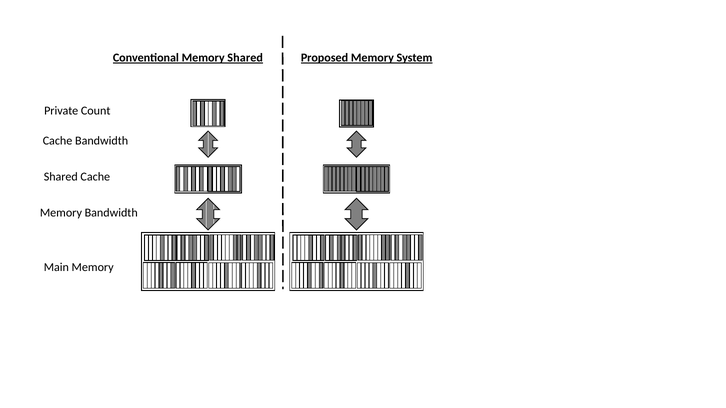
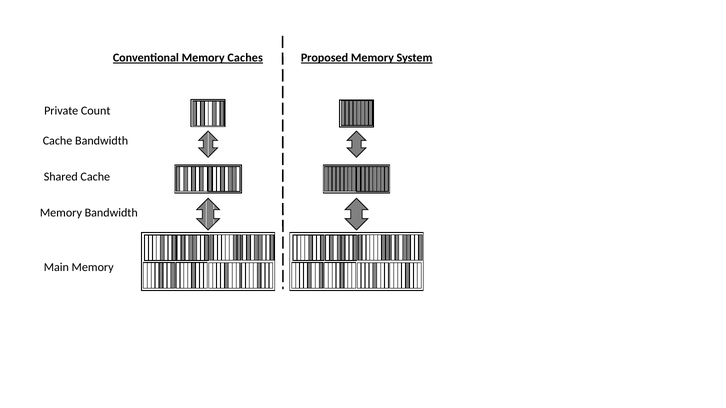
Memory Shared: Shared -> Caches
